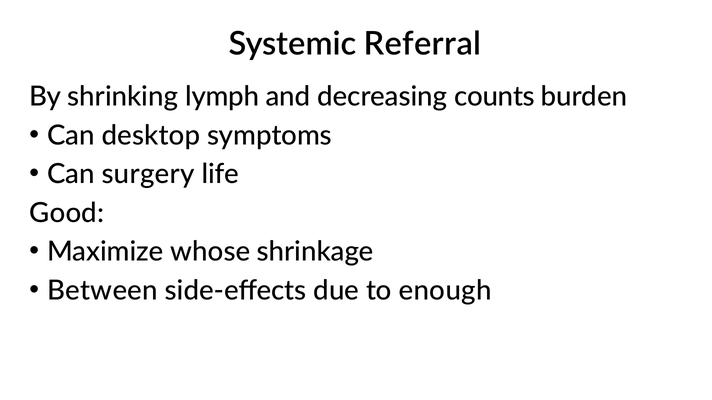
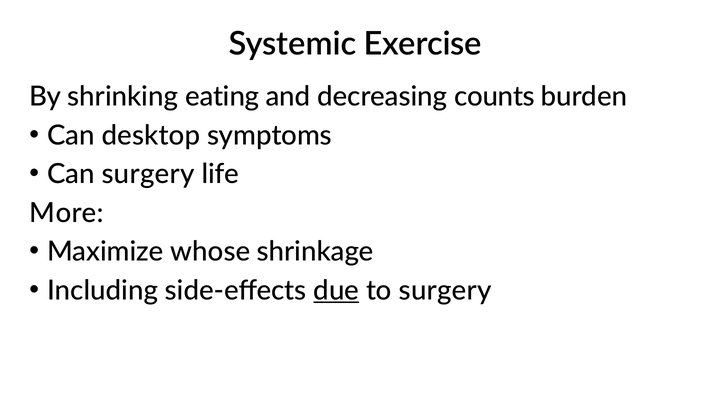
Referral: Referral -> Exercise
lymph: lymph -> eating
Good: Good -> More
Between: Between -> Including
due underline: none -> present
to enough: enough -> surgery
